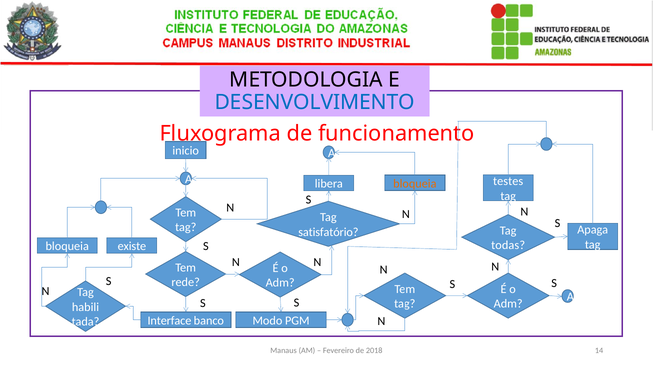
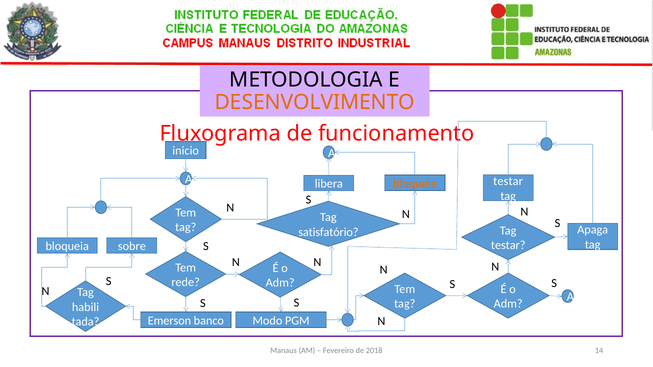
DESENVOLVIMENTO colour: blue -> orange
testes at (508, 181): testes -> testar
todas at (508, 246): todas -> testar
existe: existe -> sobre
Interface: Interface -> Emerson
